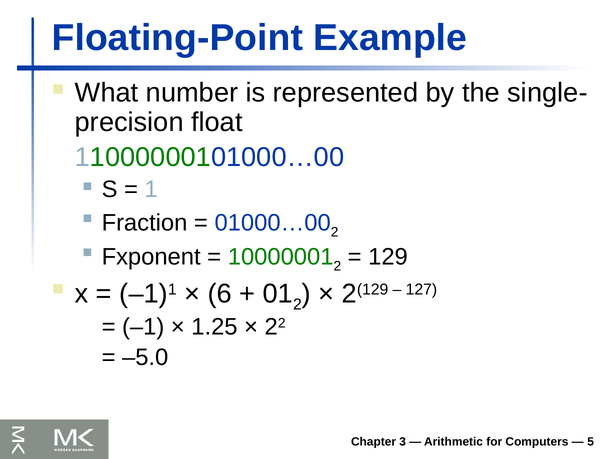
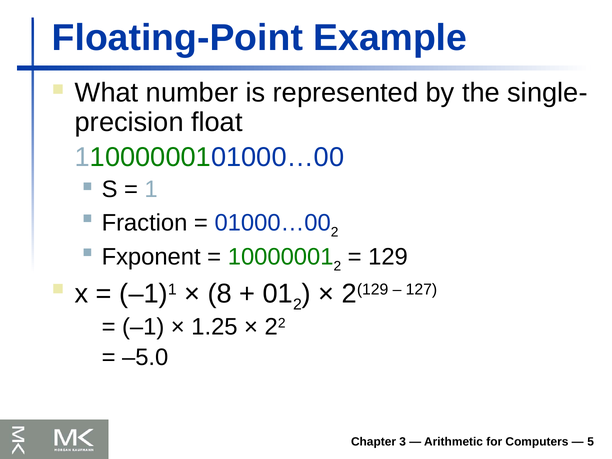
6: 6 -> 8
